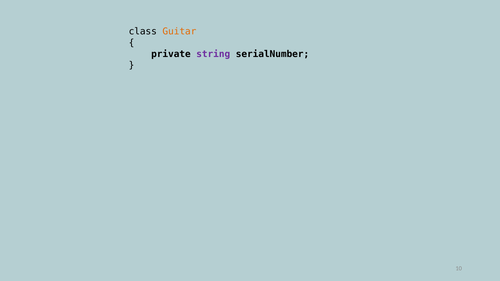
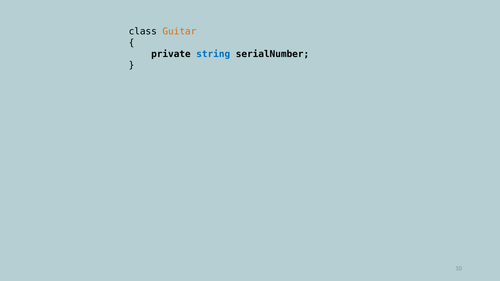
string colour: purple -> blue
